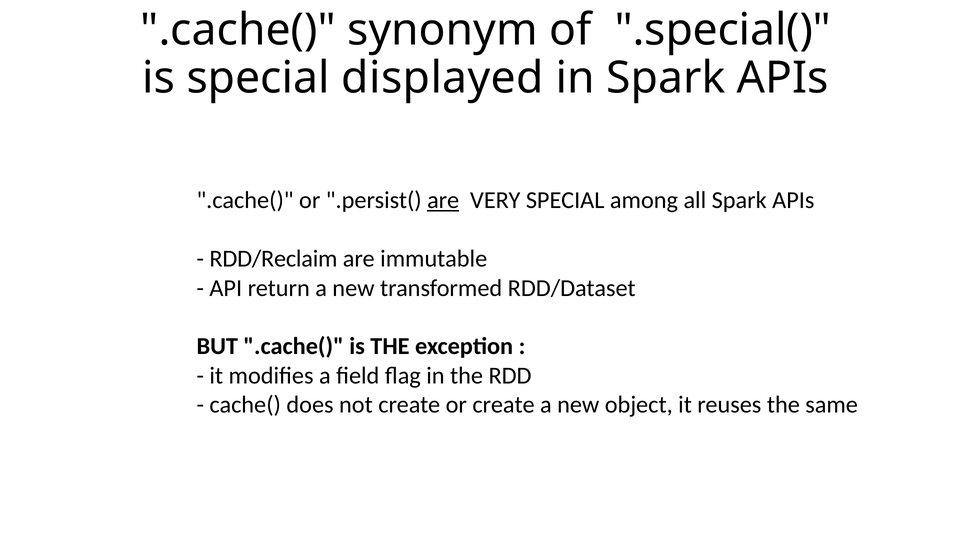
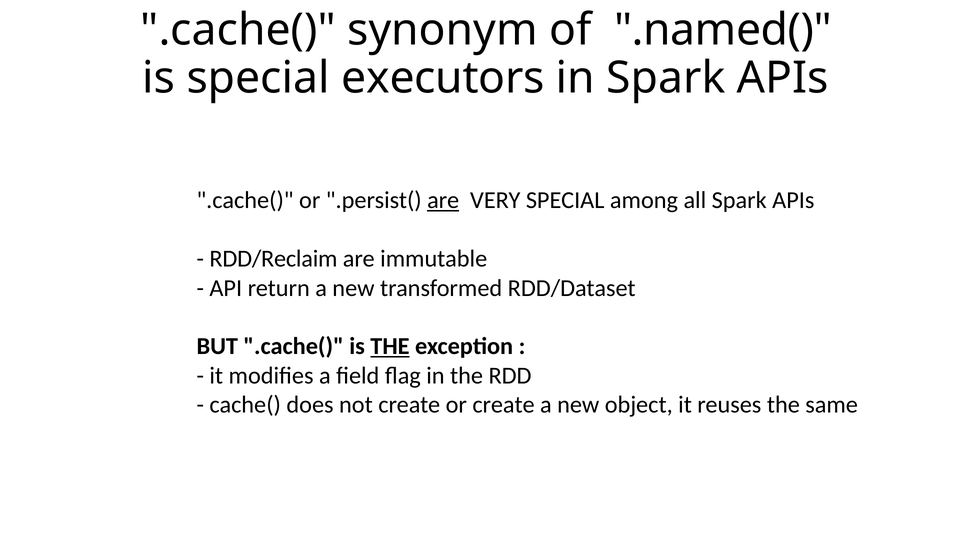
.special(: .special( -> .named(
displayed: displayed -> executors
THE at (390, 346) underline: none -> present
